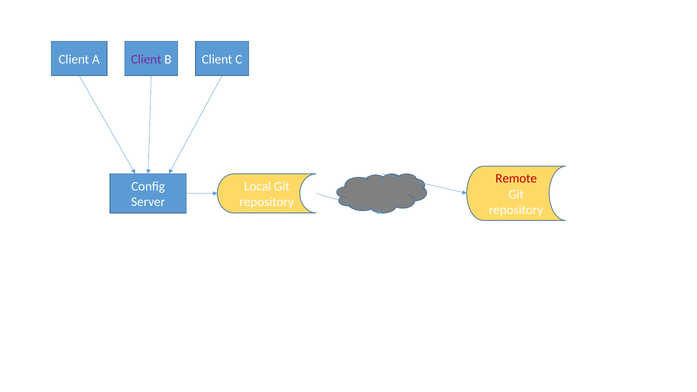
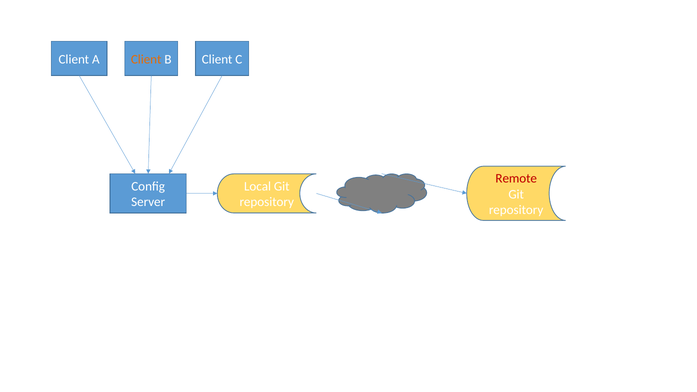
Client at (146, 59) colour: purple -> orange
